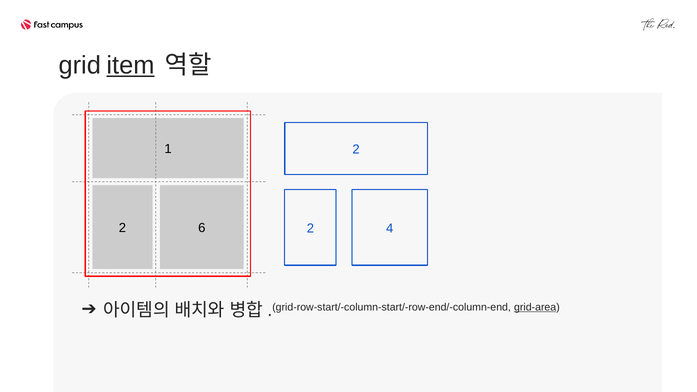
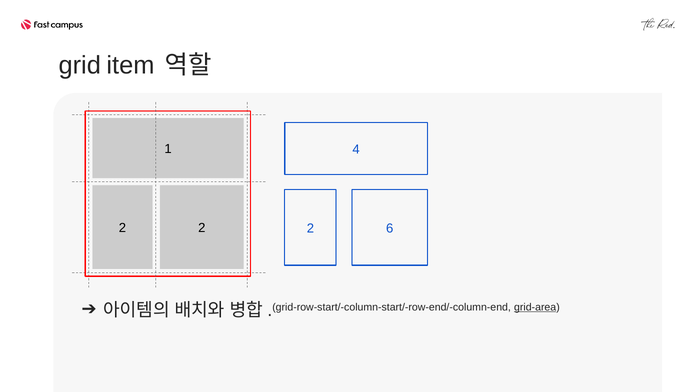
item underline: present -> none
1 2: 2 -> 4
2 6: 6 -> 2
4: 4 -> 6
